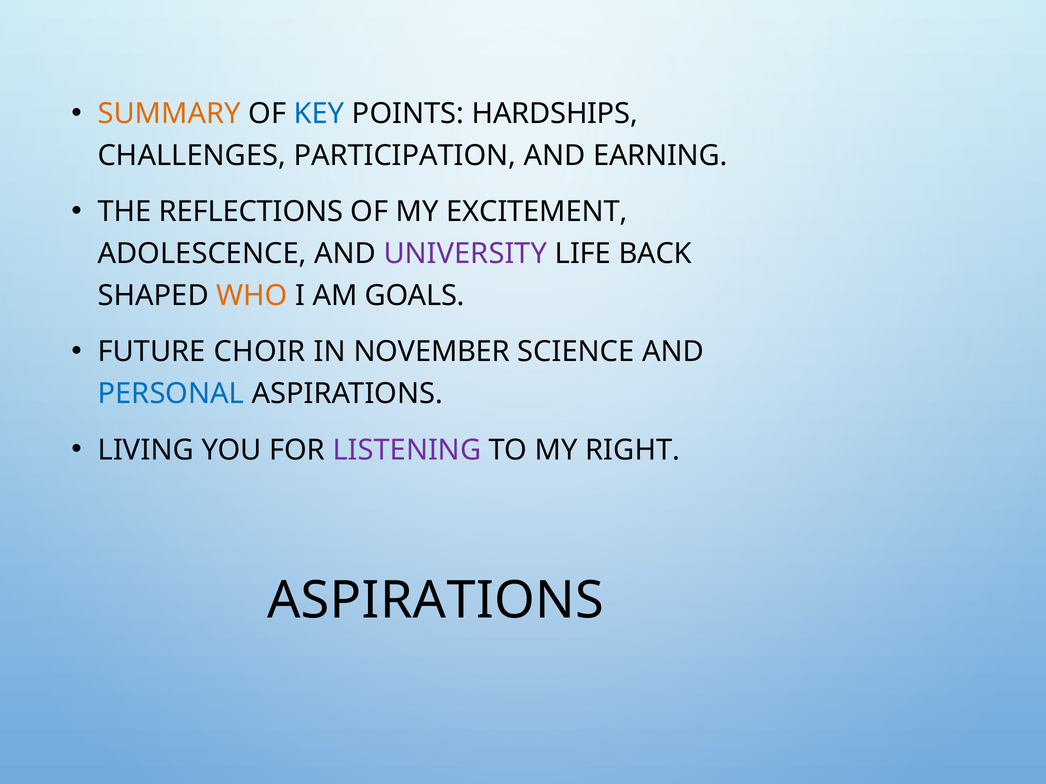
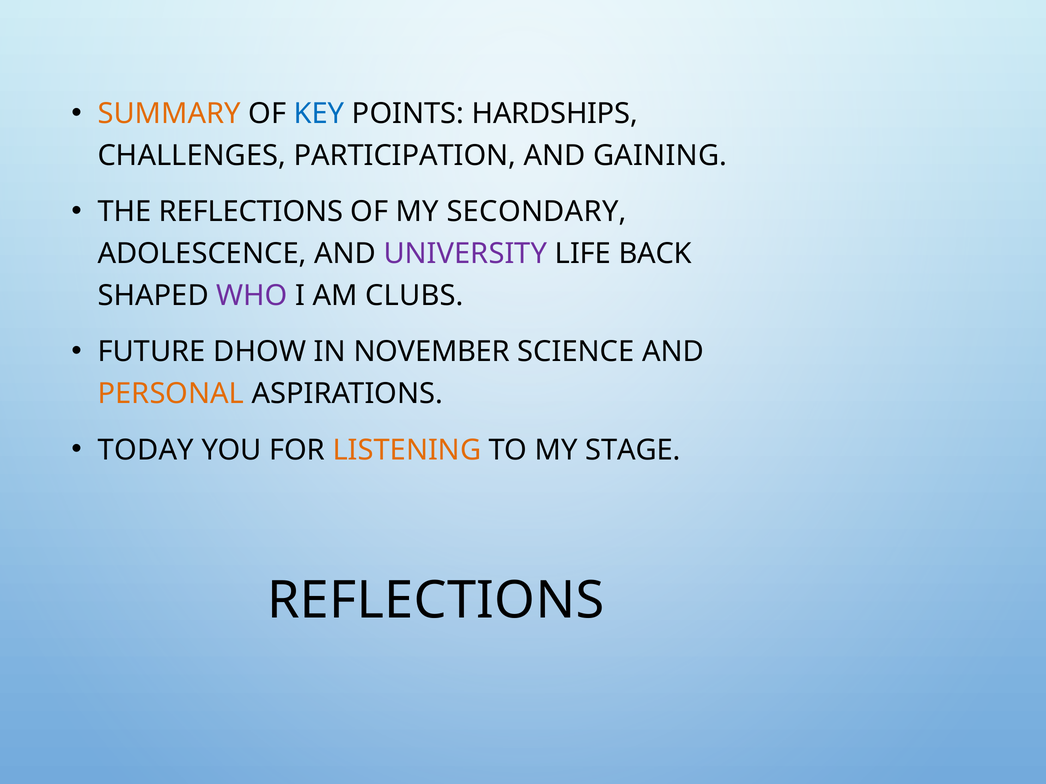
EARNING: EARNING -> GAINING
EXCITEMENT: EXCITEMENT -> SECONDARY
WHO colour: orange -> purple
GOALS: GOALS -> CLUBS
CHOIR: CHOIR -> DHOW
PERSONAL colour: blue -> orange
LIVING: LIVING -> TODAY
LISTENING colour: purple -> orange
RIGHT: RIGHT -> STAGE
ASPIRATIONS at (436, 601): ASPIRATIONS -> REFLECTIONS
